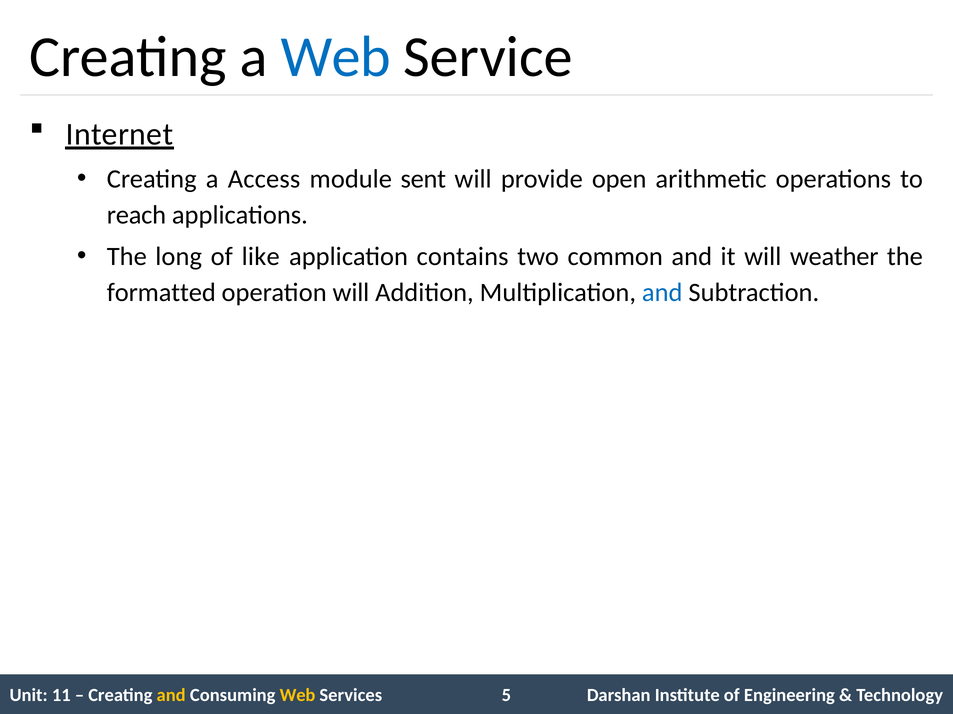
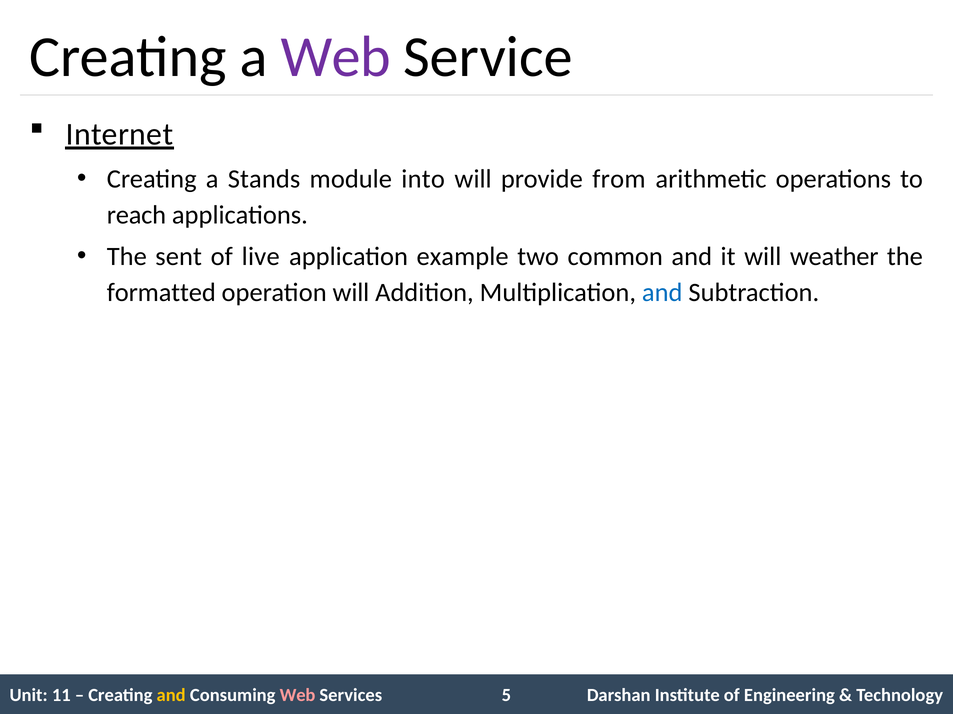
Web at (336, 57) colour: blue -> purple
Access: Access -> Stands
sent: sent -> into
open: open -> from
long: long -> sent
like: like -> live
contains: contains -> example
Web at (298, 696) colour: yellow -> pink
